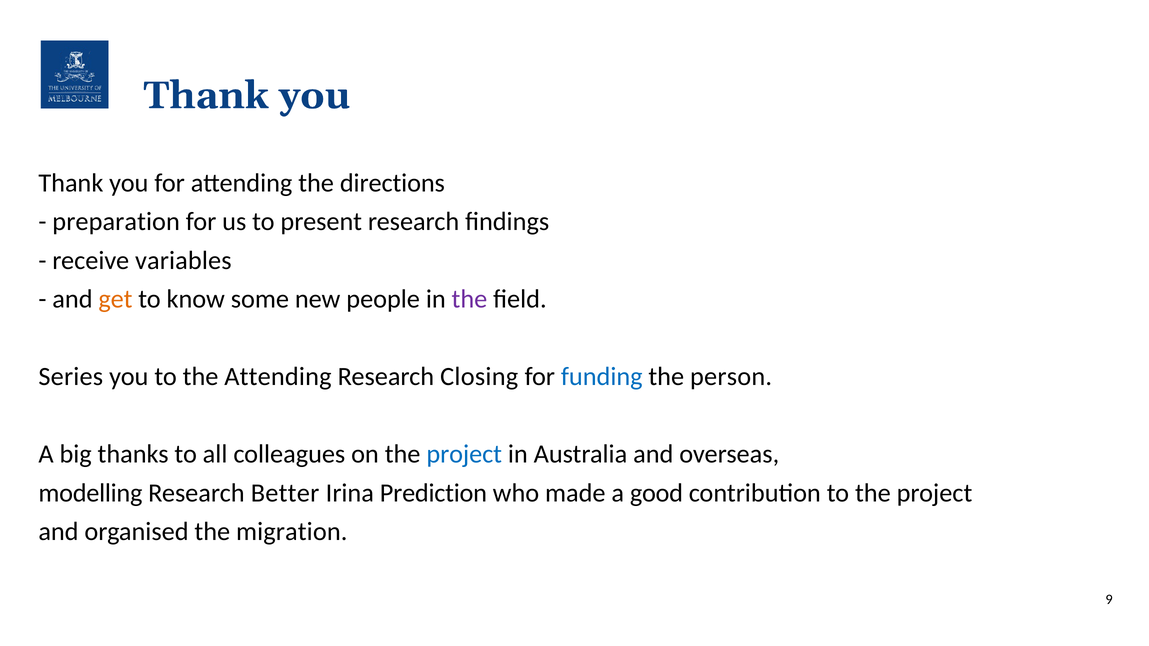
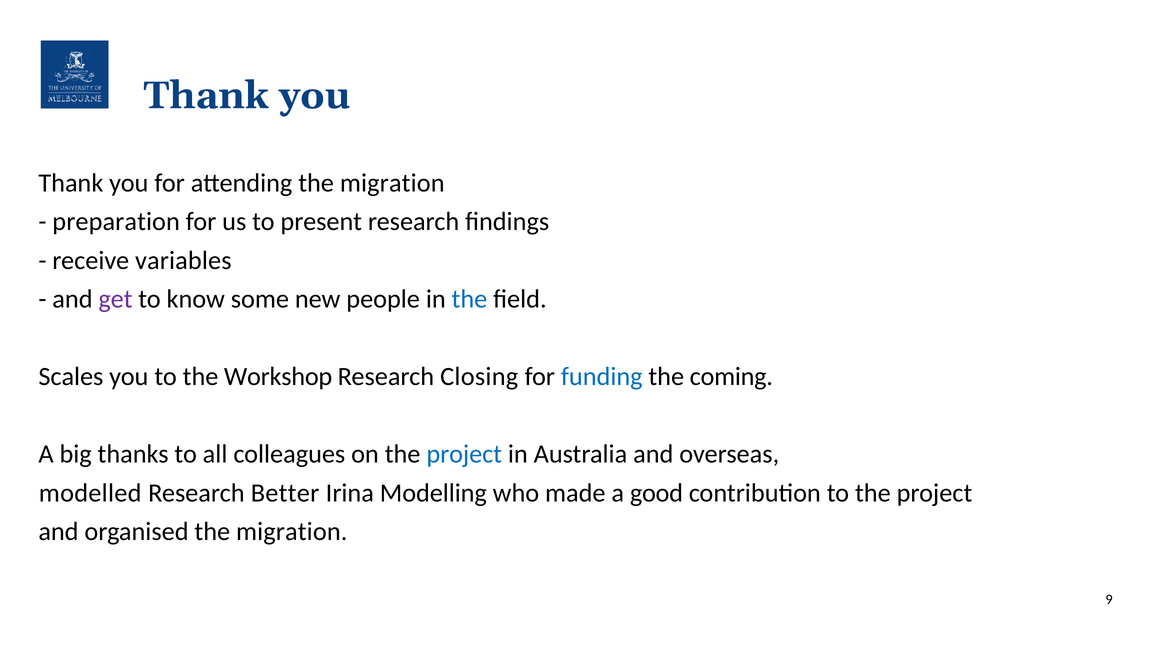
attending the directions: directions -> migration
get colour: orange -> purple
the at (469, 299) colour: purple -> blue
Series: Series -> Scales
the Attending: Attending -> Workshop
person: person -> coming
modelling: modelling -> modelled
Prediction: Prediction -> Modelling
